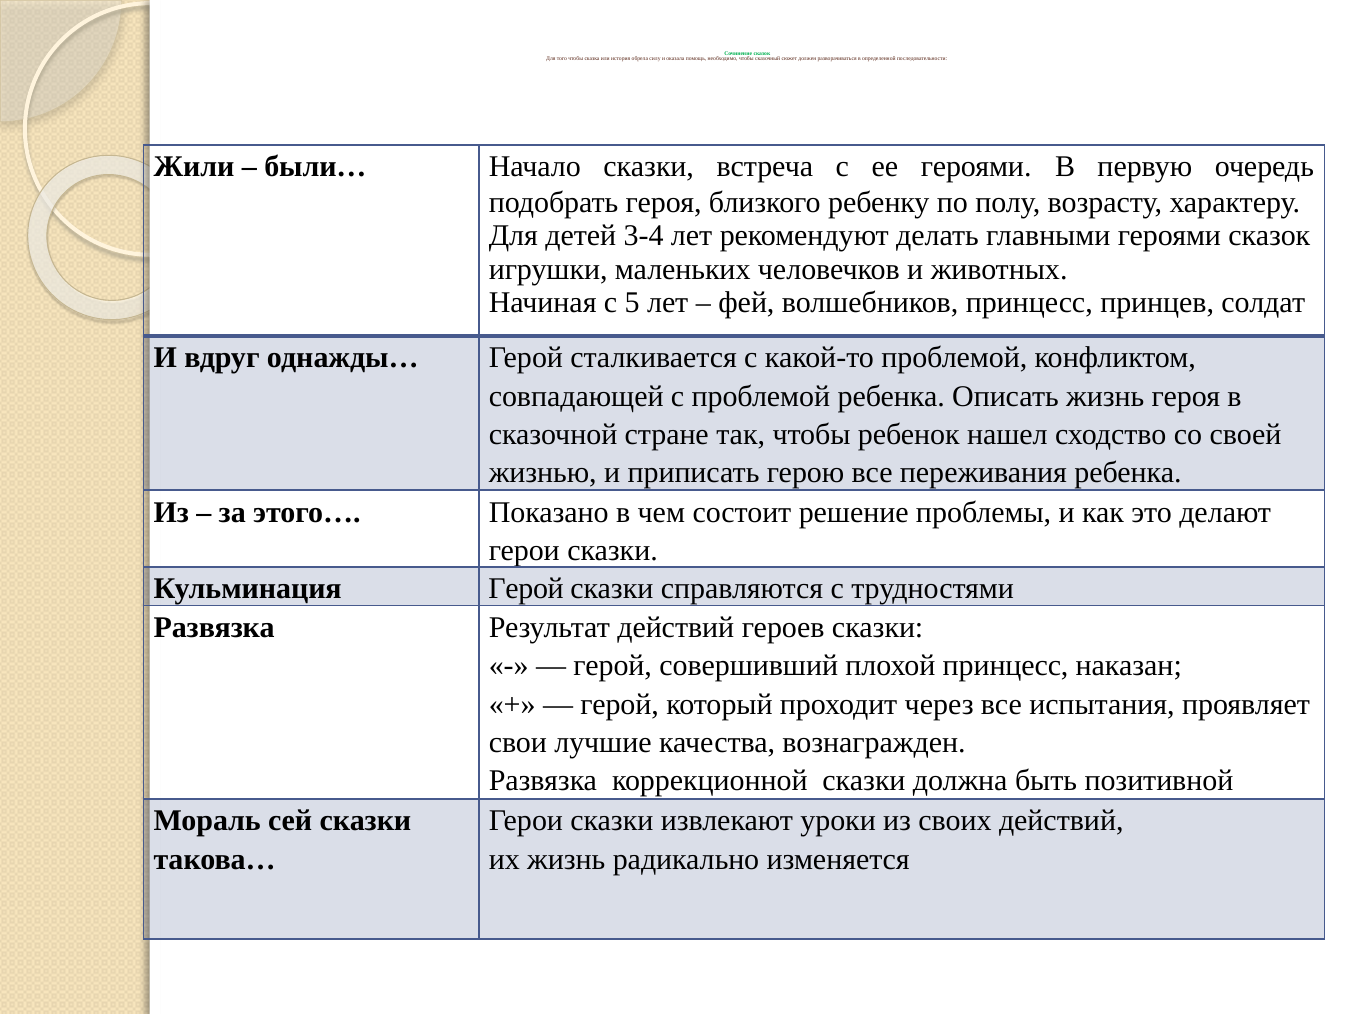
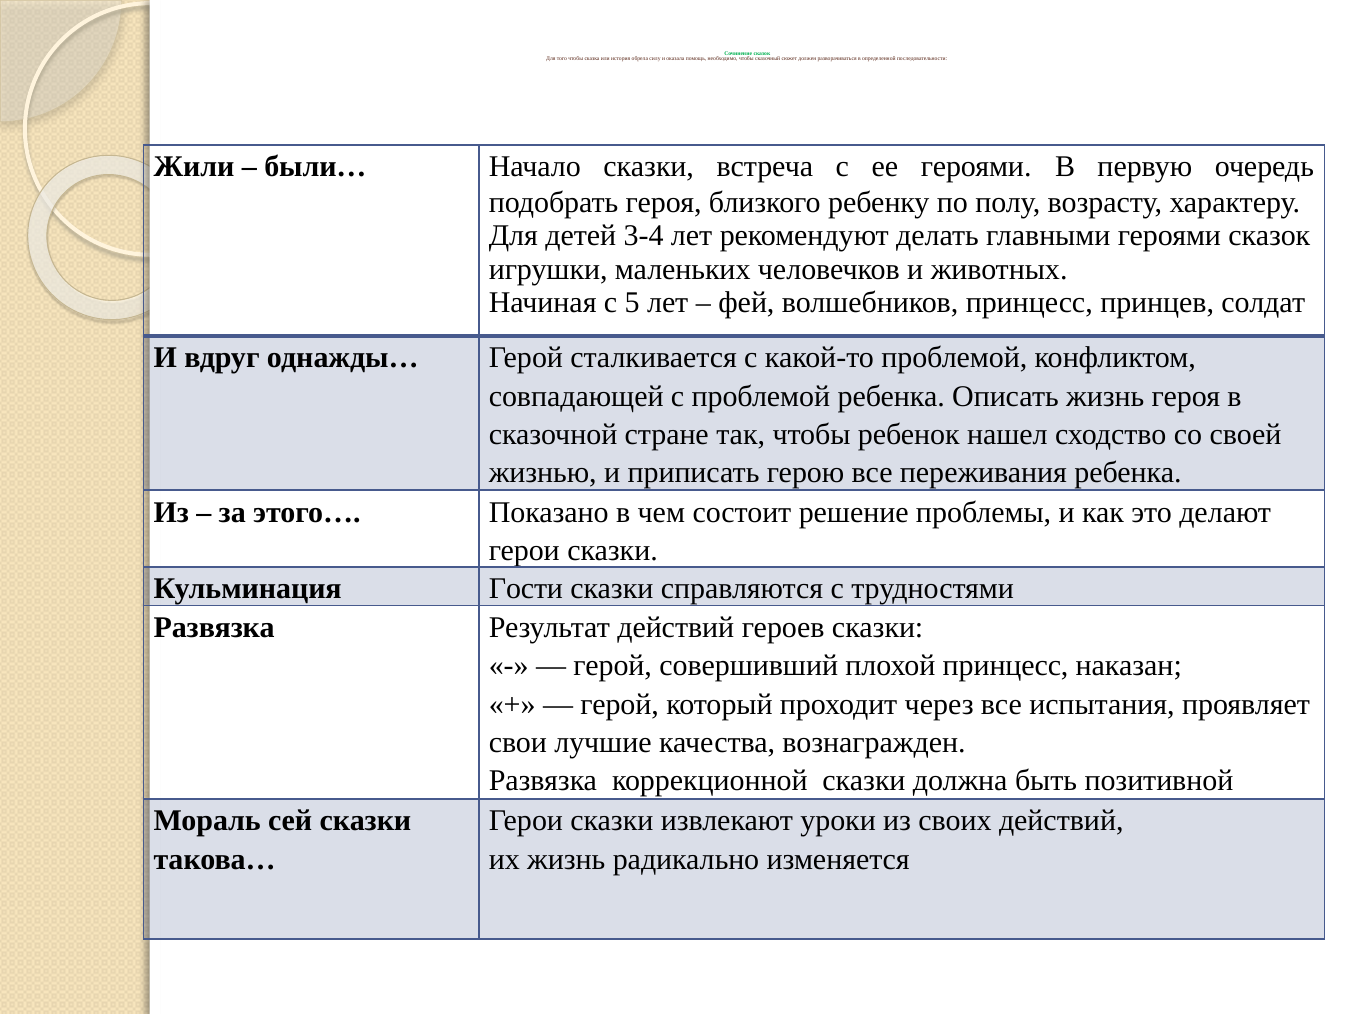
Кульминация Герой: Герой -> Гости
